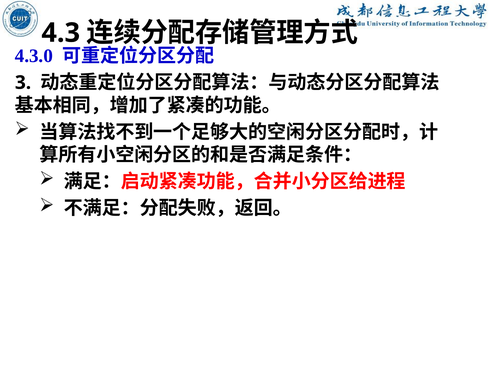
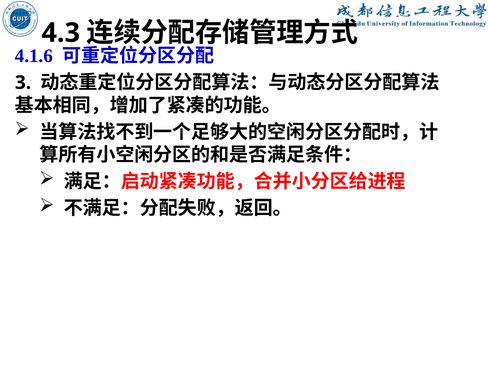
4.3.0: 4.3.0 -> 4.1.6
